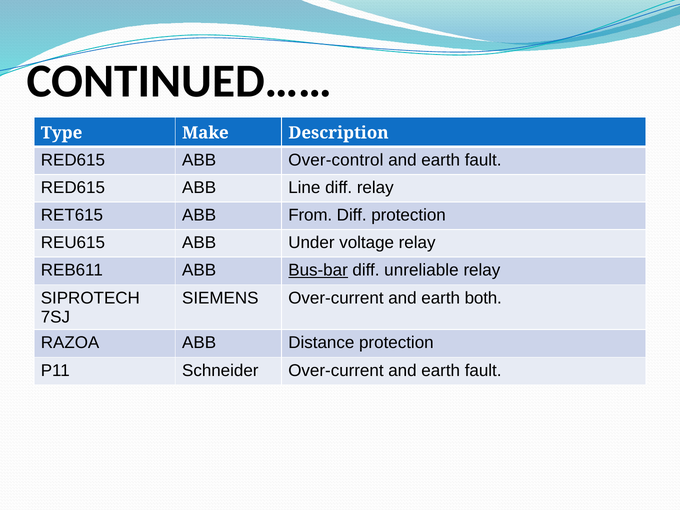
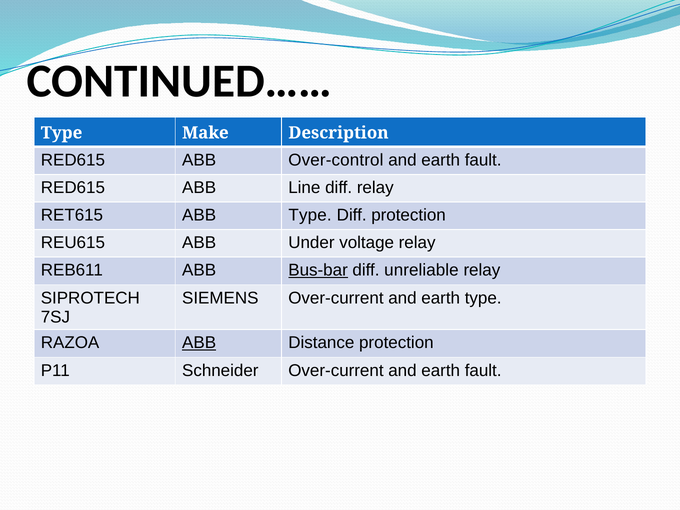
ABB From: From -> Type
earth both: both -> type
ABB at (199, 343) underline: none -> present
